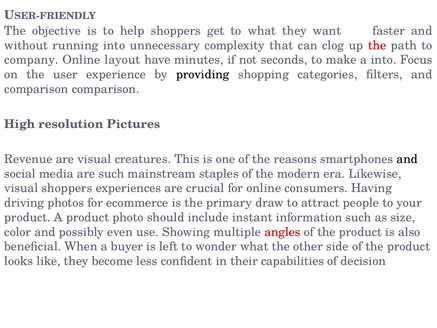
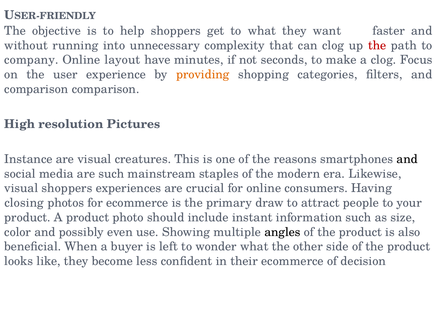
a into: into -> clog
providing colour: black -> orange
Revenue: Revenue -> Instance
driving: driving -> closing
angles colour: red -> black
their capabilities: capabilities -> ecommerce
